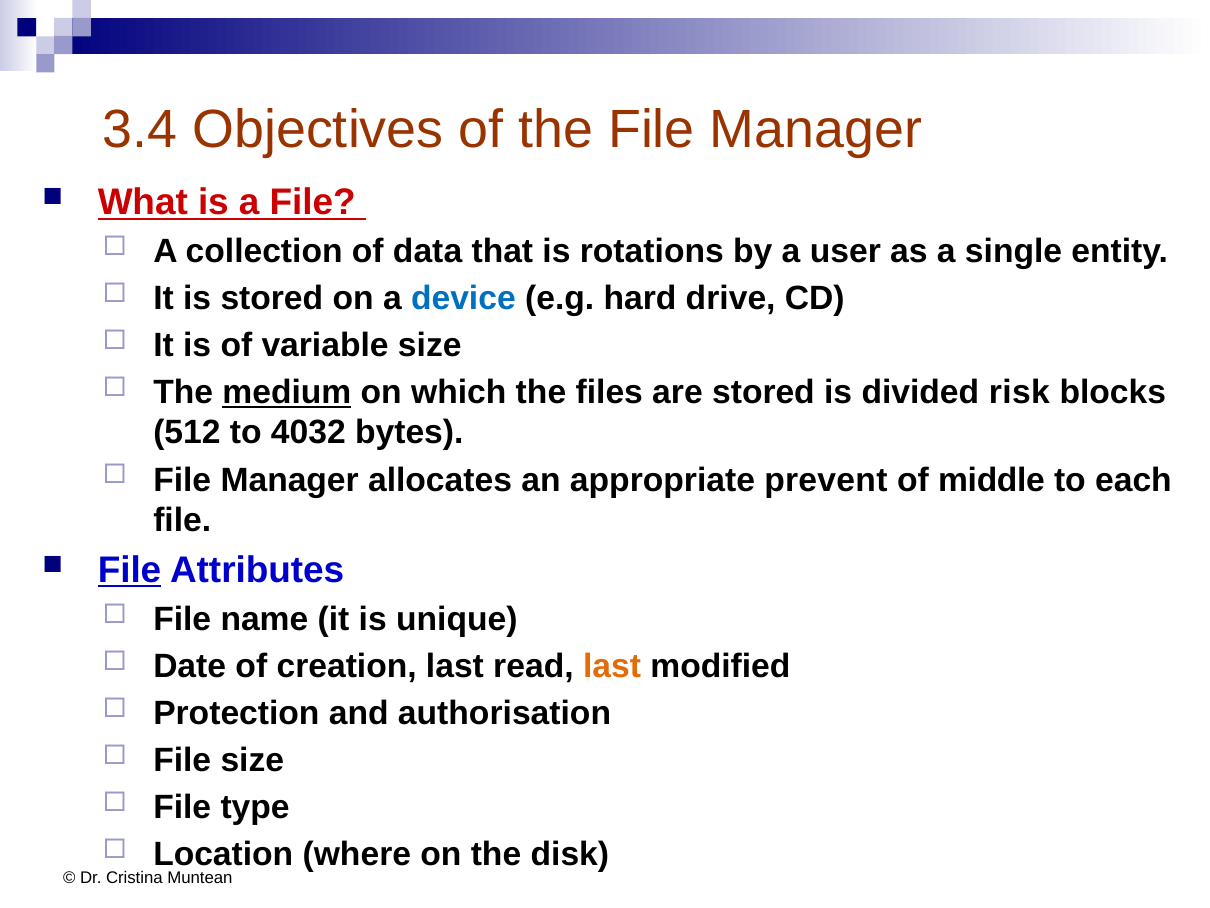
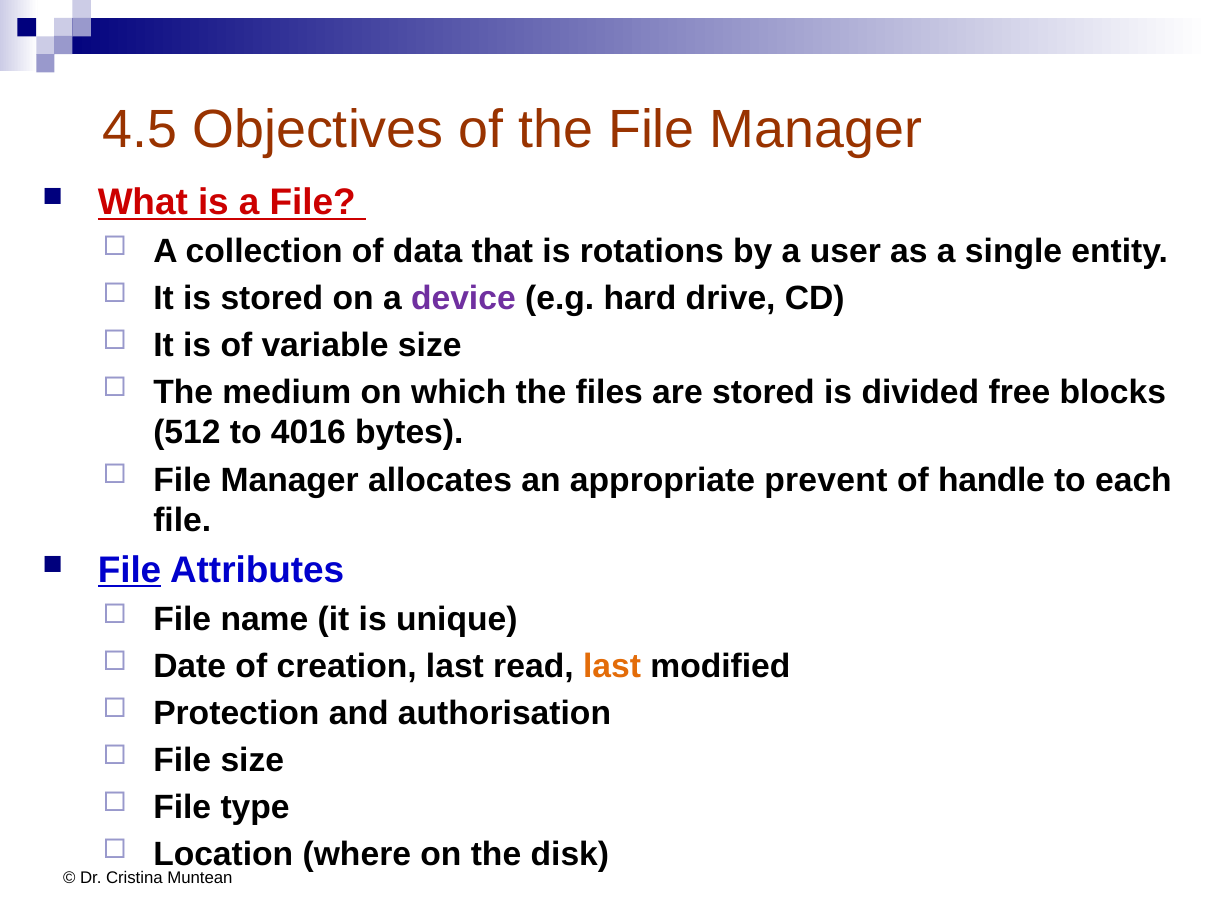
3.4: 3.4 -> 4.5
device colour: blue -> purple
medium underline: present -> none
risk: risk -> free
4032: 4032 -> 4016
middle: middle -> handle
